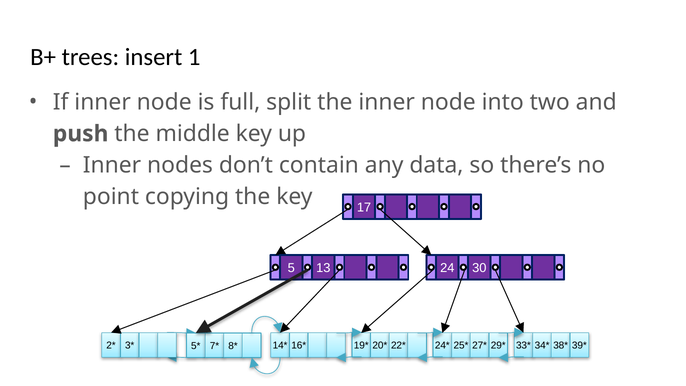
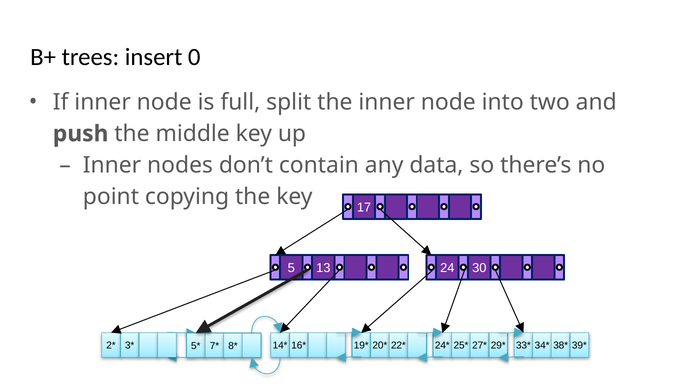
1: 1 -> 0
